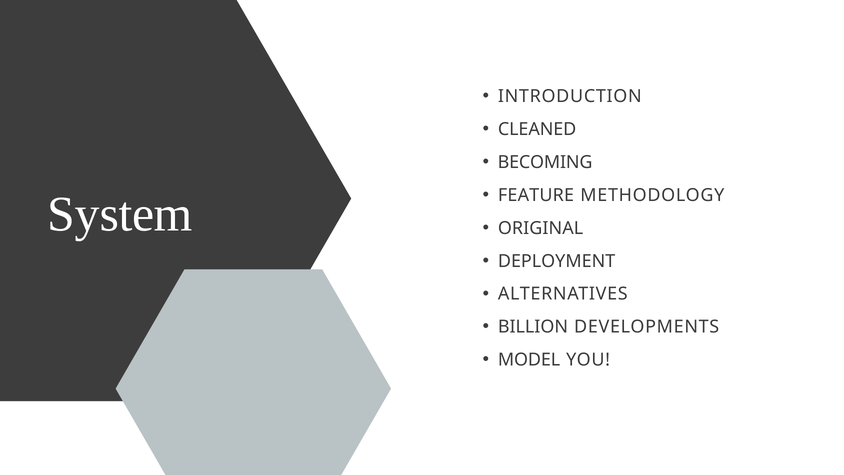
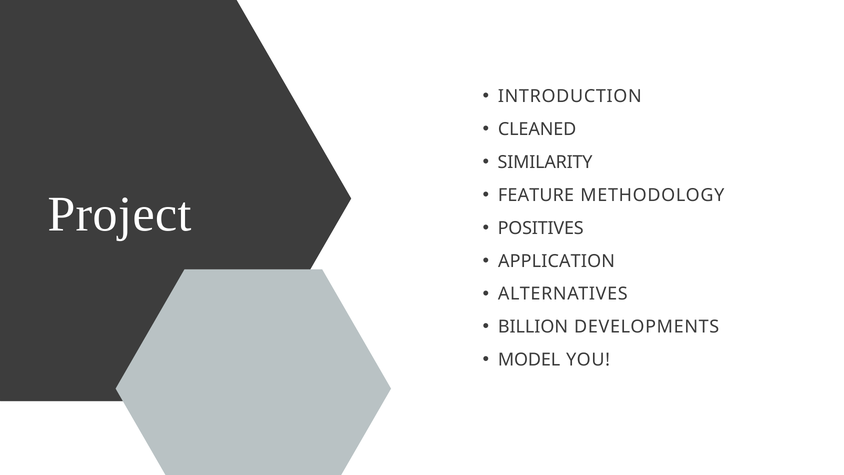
BECOMING: BECOMING -> SIMILARITY
System: System -> Project
ORIGINAL: ORIGINAL -> POSITIVES
DEPLOYMENT: DEPLOYMENT -> APPLICATION
